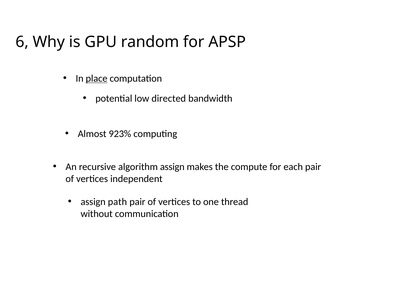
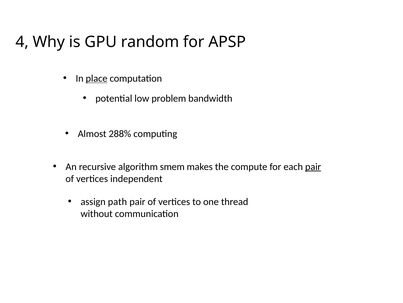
6: 6 -> 4
directed: directed -> problem
923%: 923% -> 288%
algorithm assign: assign -> smem
pair at (313, 166) underline: none -> present
